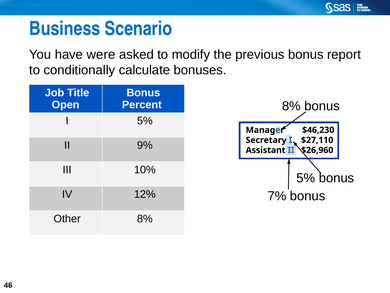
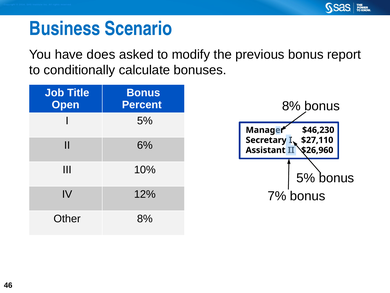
were: were -> does
9%: 9% -> 6%
